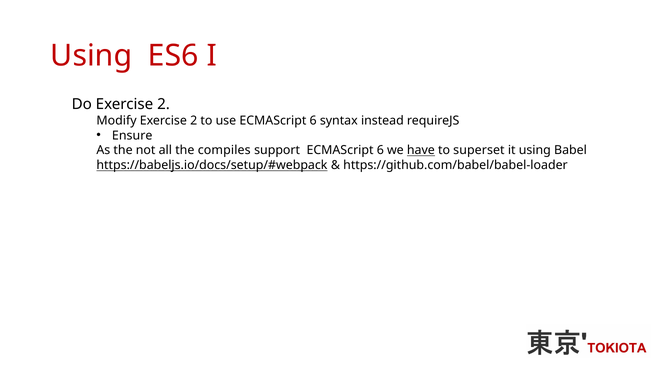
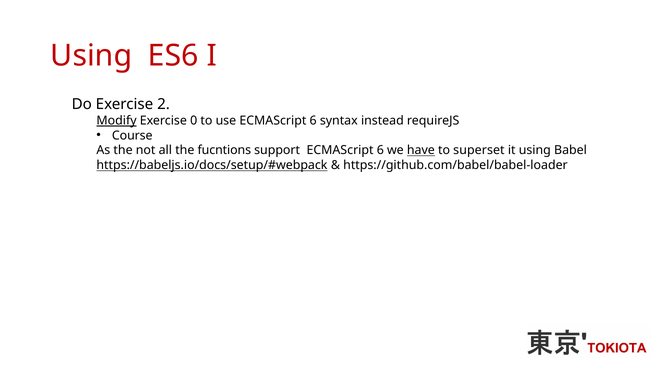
Modify underline: none -> present
2 at (194, 121): 2 -> 0
Ensure: Ensure -> Course
compiles: compiles -> fucntions
